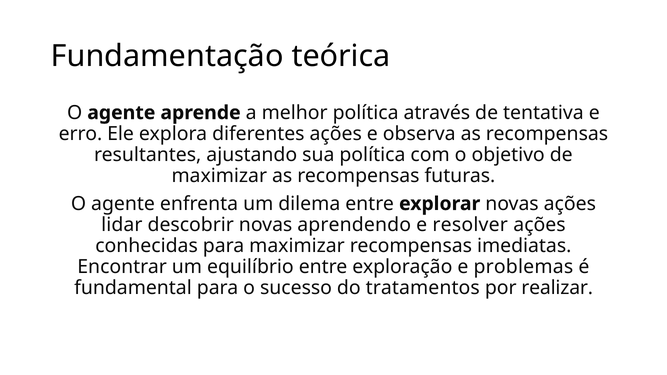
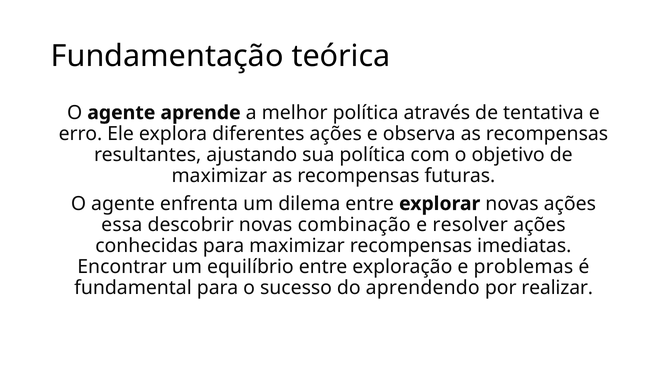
lidar: lidar -> essa
aprendendo: aprendendo -> combinação
tratamentos: tratamentos -> aprendendo
